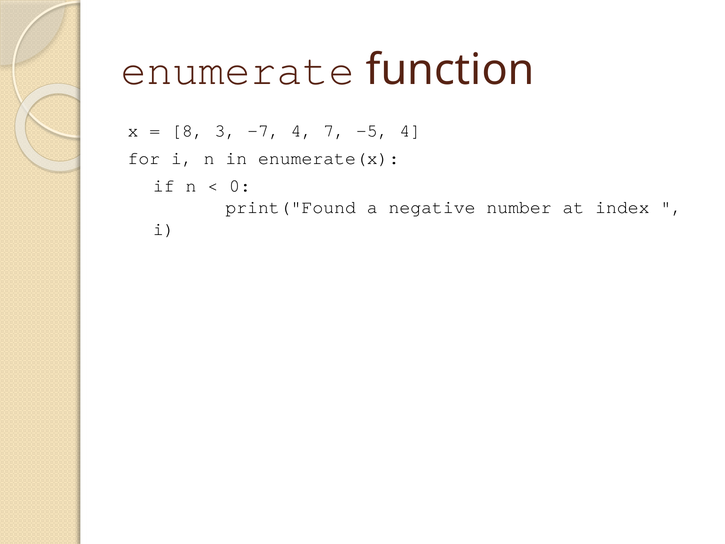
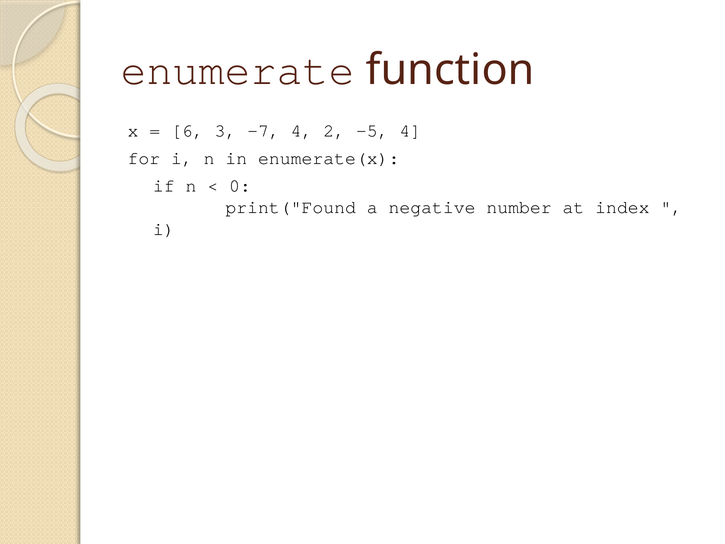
8: 8 -> 6
7: 7 -> 2
